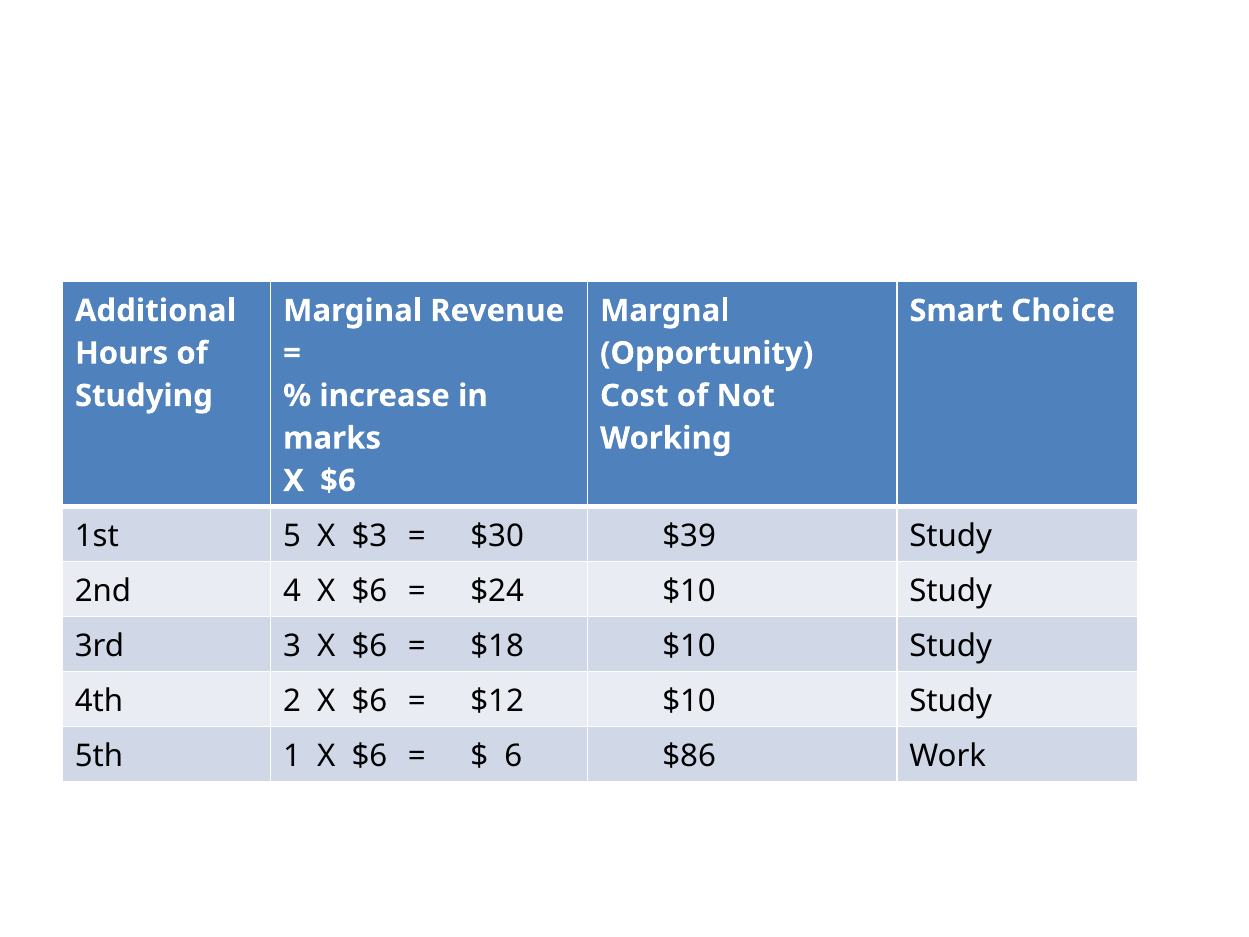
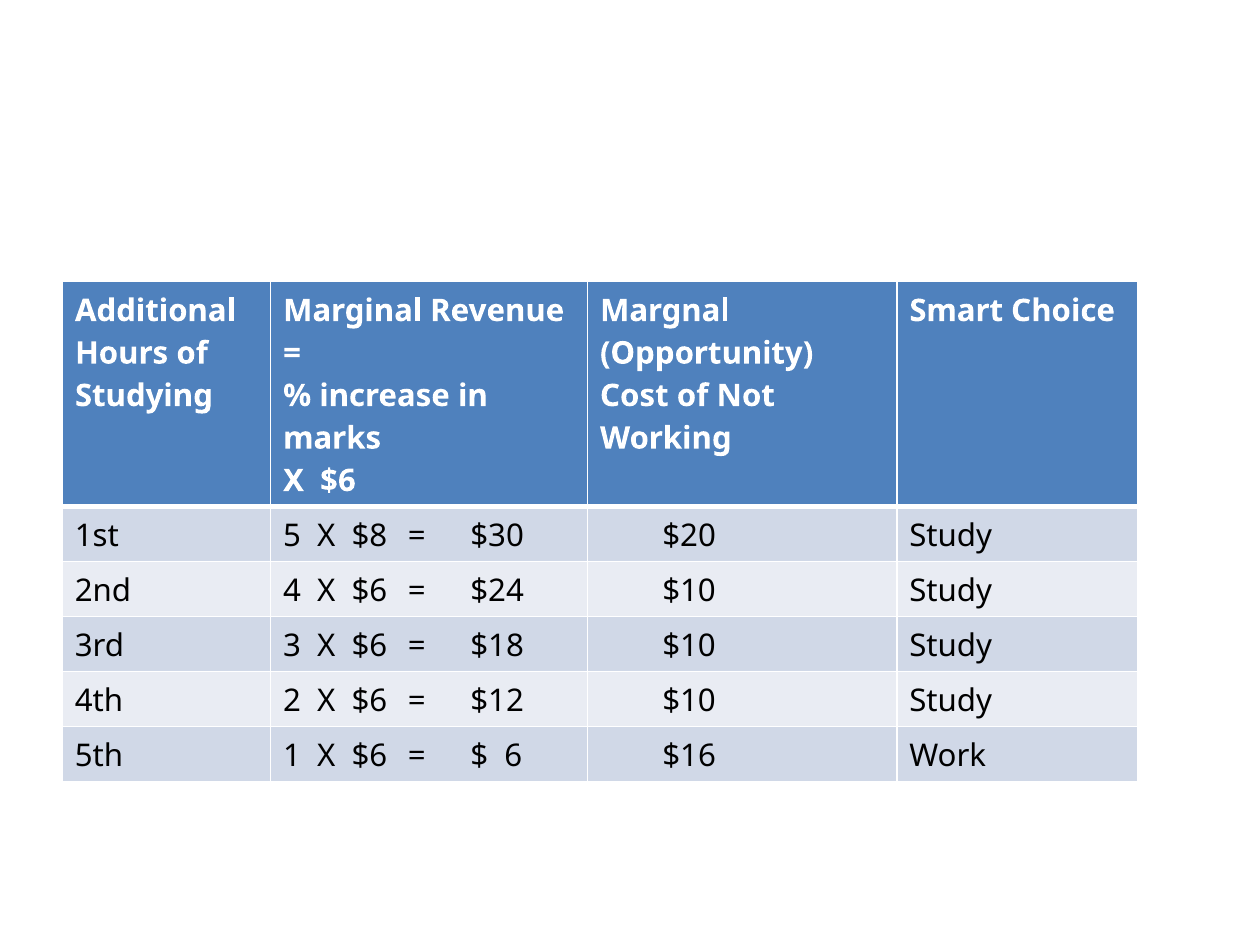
$3: $3 -> $8
$39: $39 -> $20
$86: $86 -> $16
